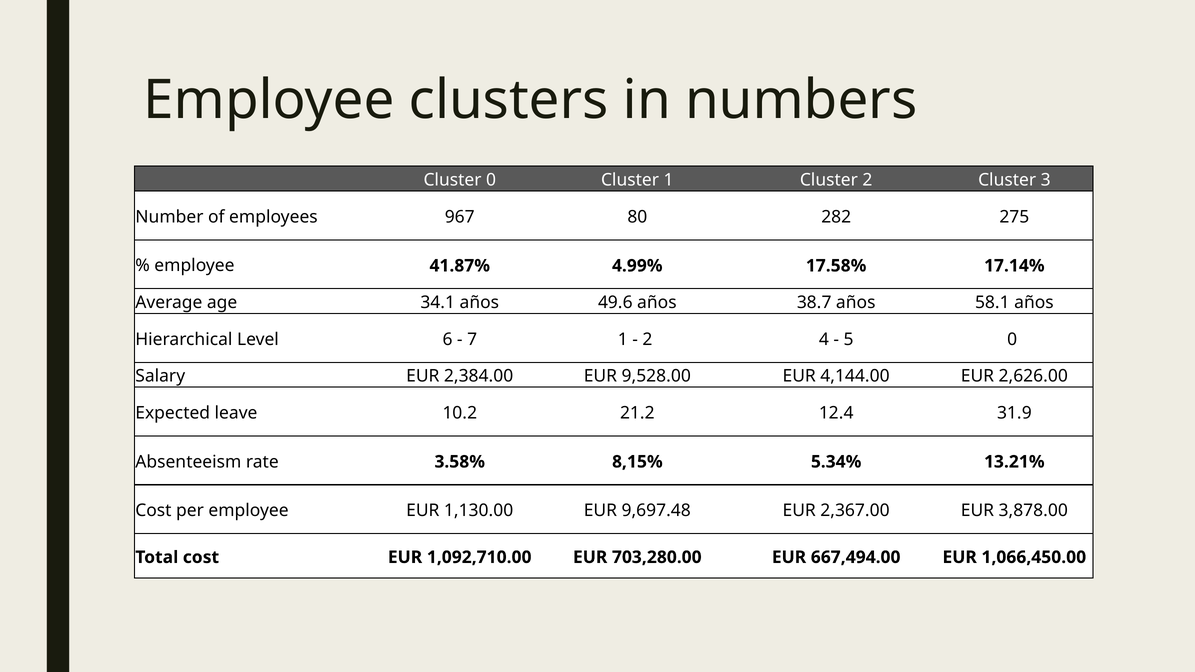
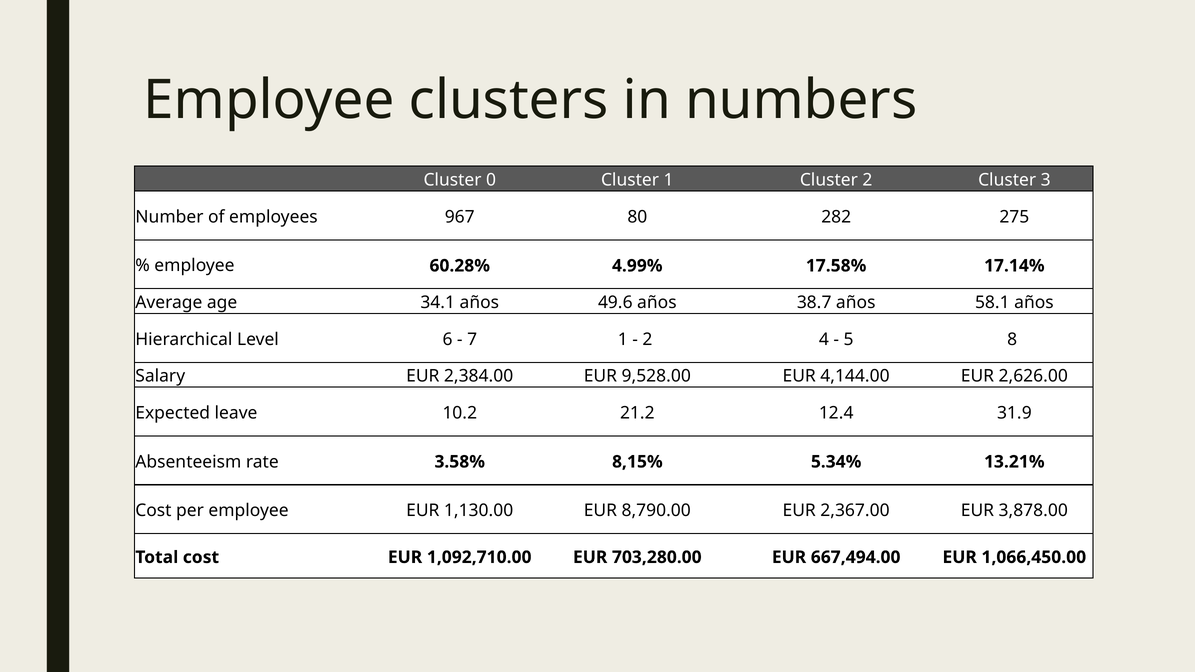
41.87%: 41.87% -> 60.28%
5 0: 0 -> 8
9,697.48: 9,697.48 -> 8,790.00
